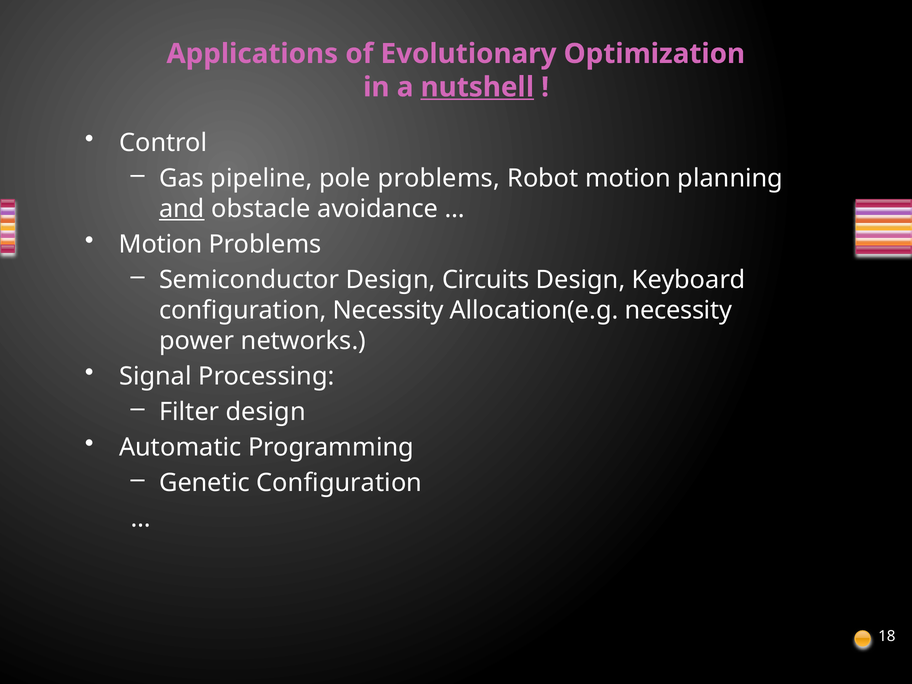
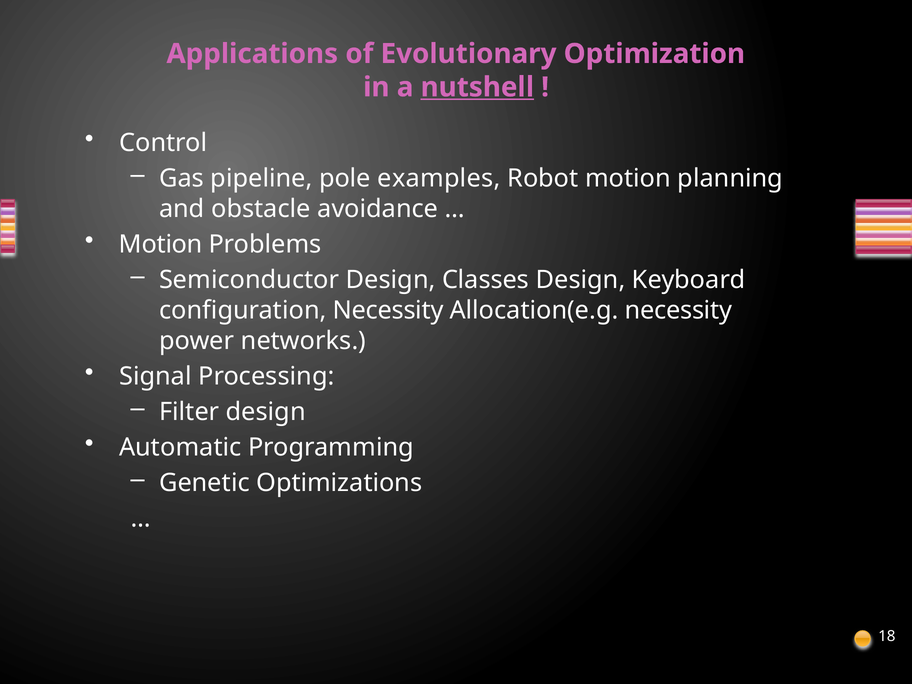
pole problems: problems -> examples
and underline: present -> none
Circuits: Circuits -> Classes
Genetic Configuration: Configuration -> Optimizations
